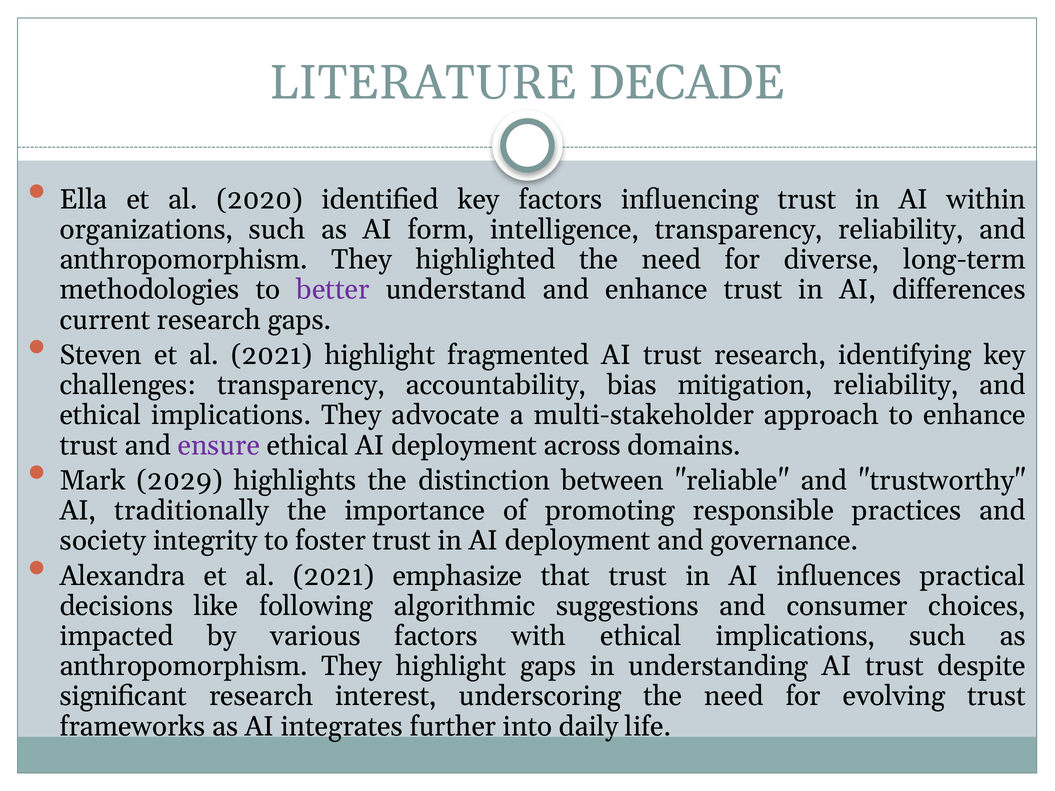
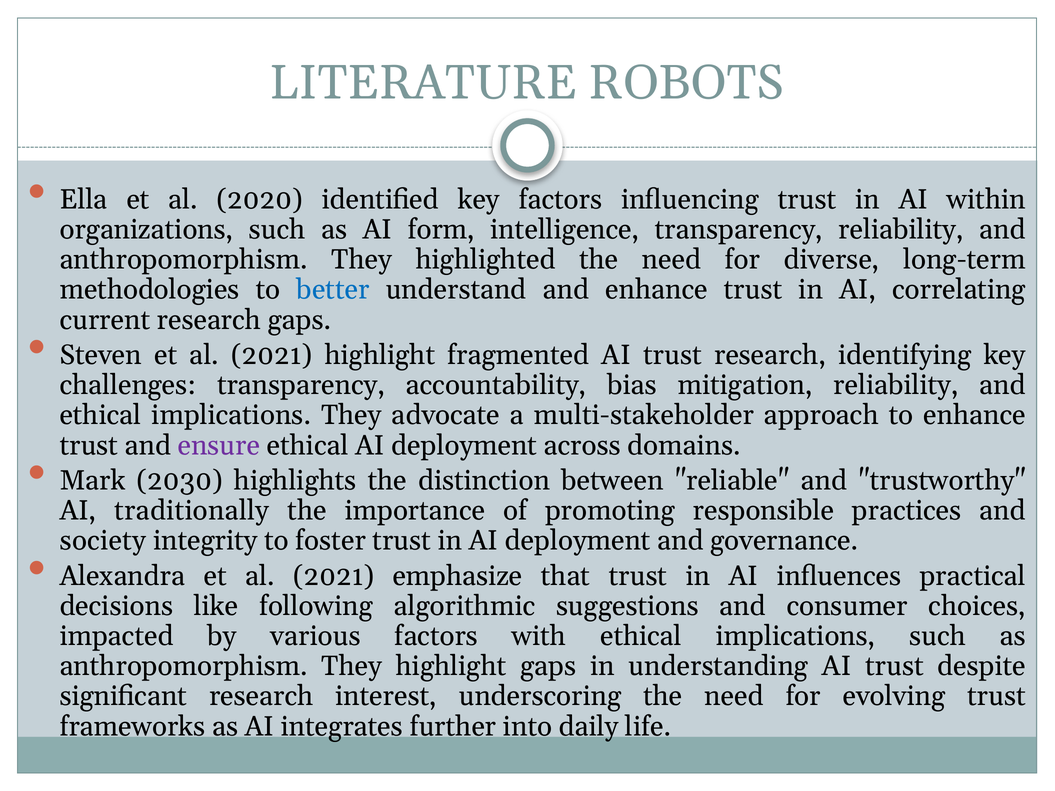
DECADE: DECADE -> ROBOTS
better colour: purple -> blue
differences: differences -> correlating
2029: 2029 -> 2030
